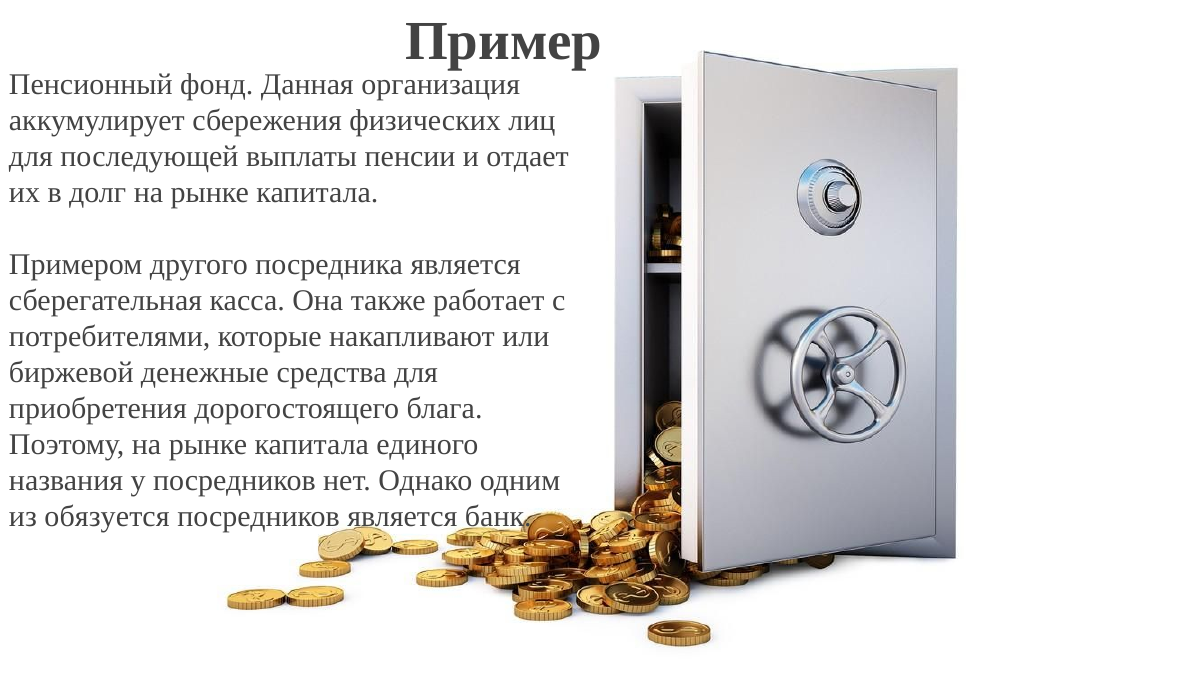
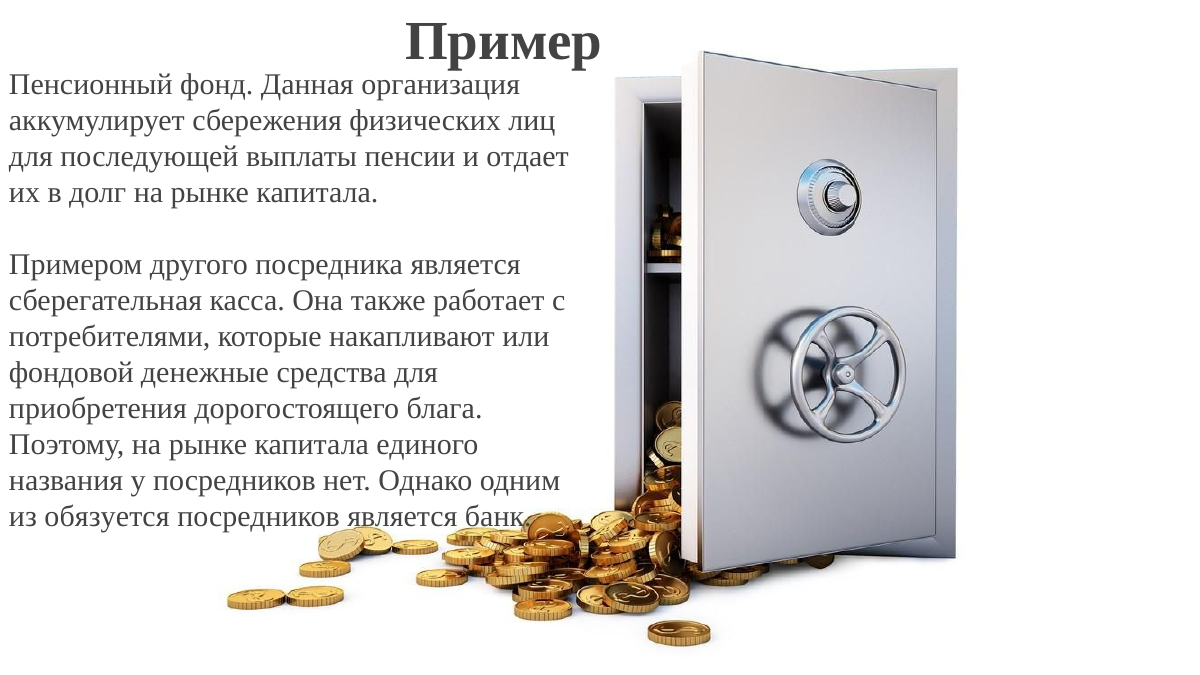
биржевой: биржевой -> фондовой
